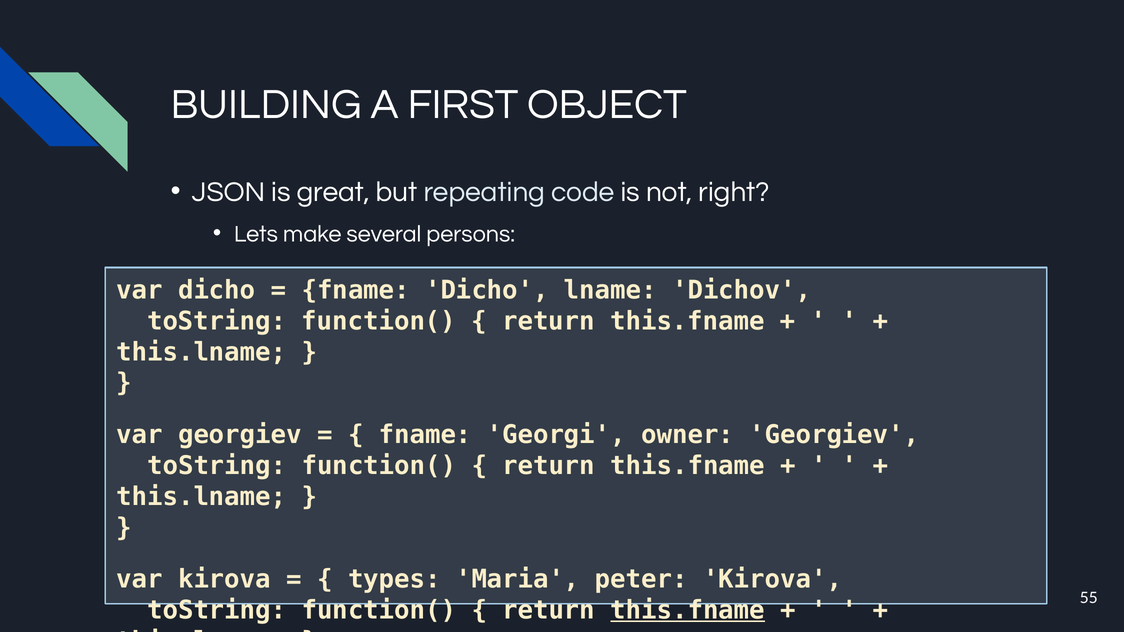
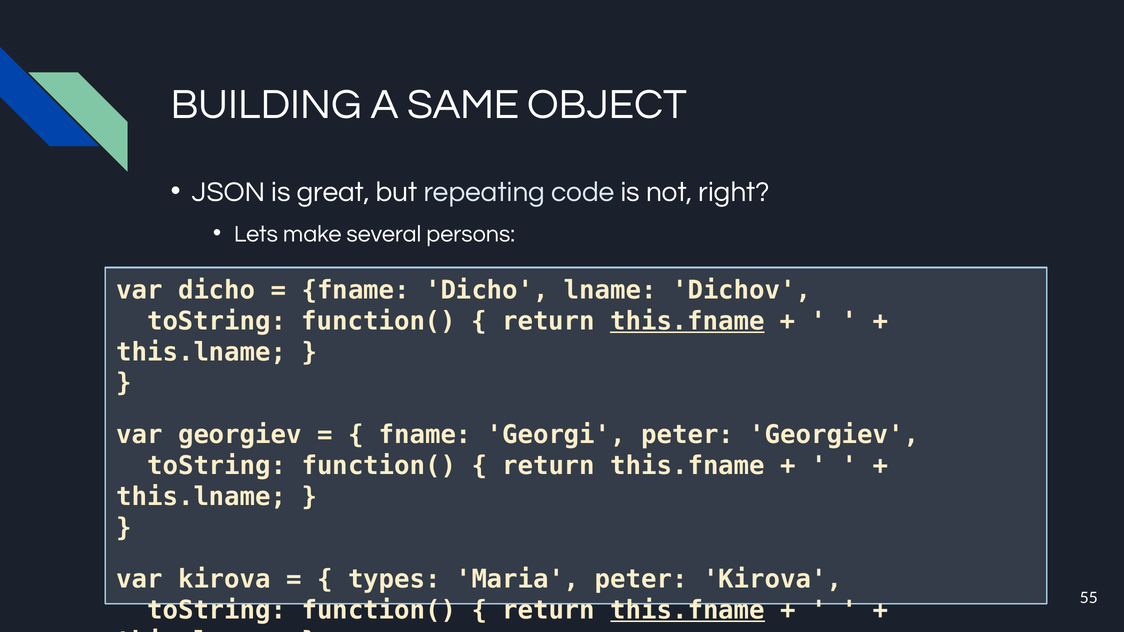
FIRST: FIRST -> SAME
this.fname at (687, 321) underline: none -> present
Georgi owner: owner -> peter
